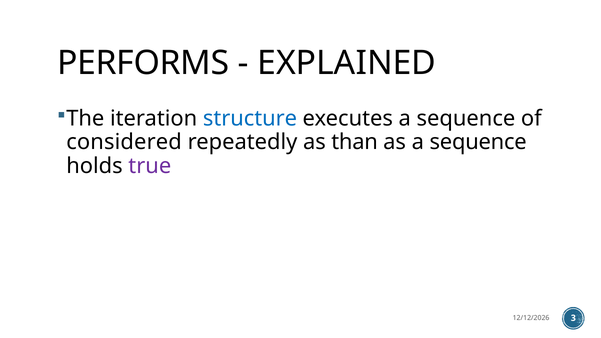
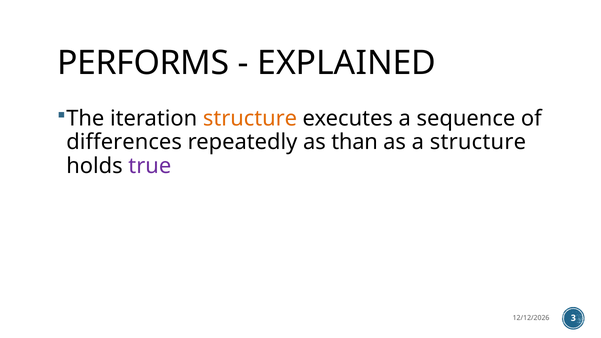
structure at (250, 119) colour: blue -> orange
considered: considered -> differences
as a sequence: sequence -> structure
